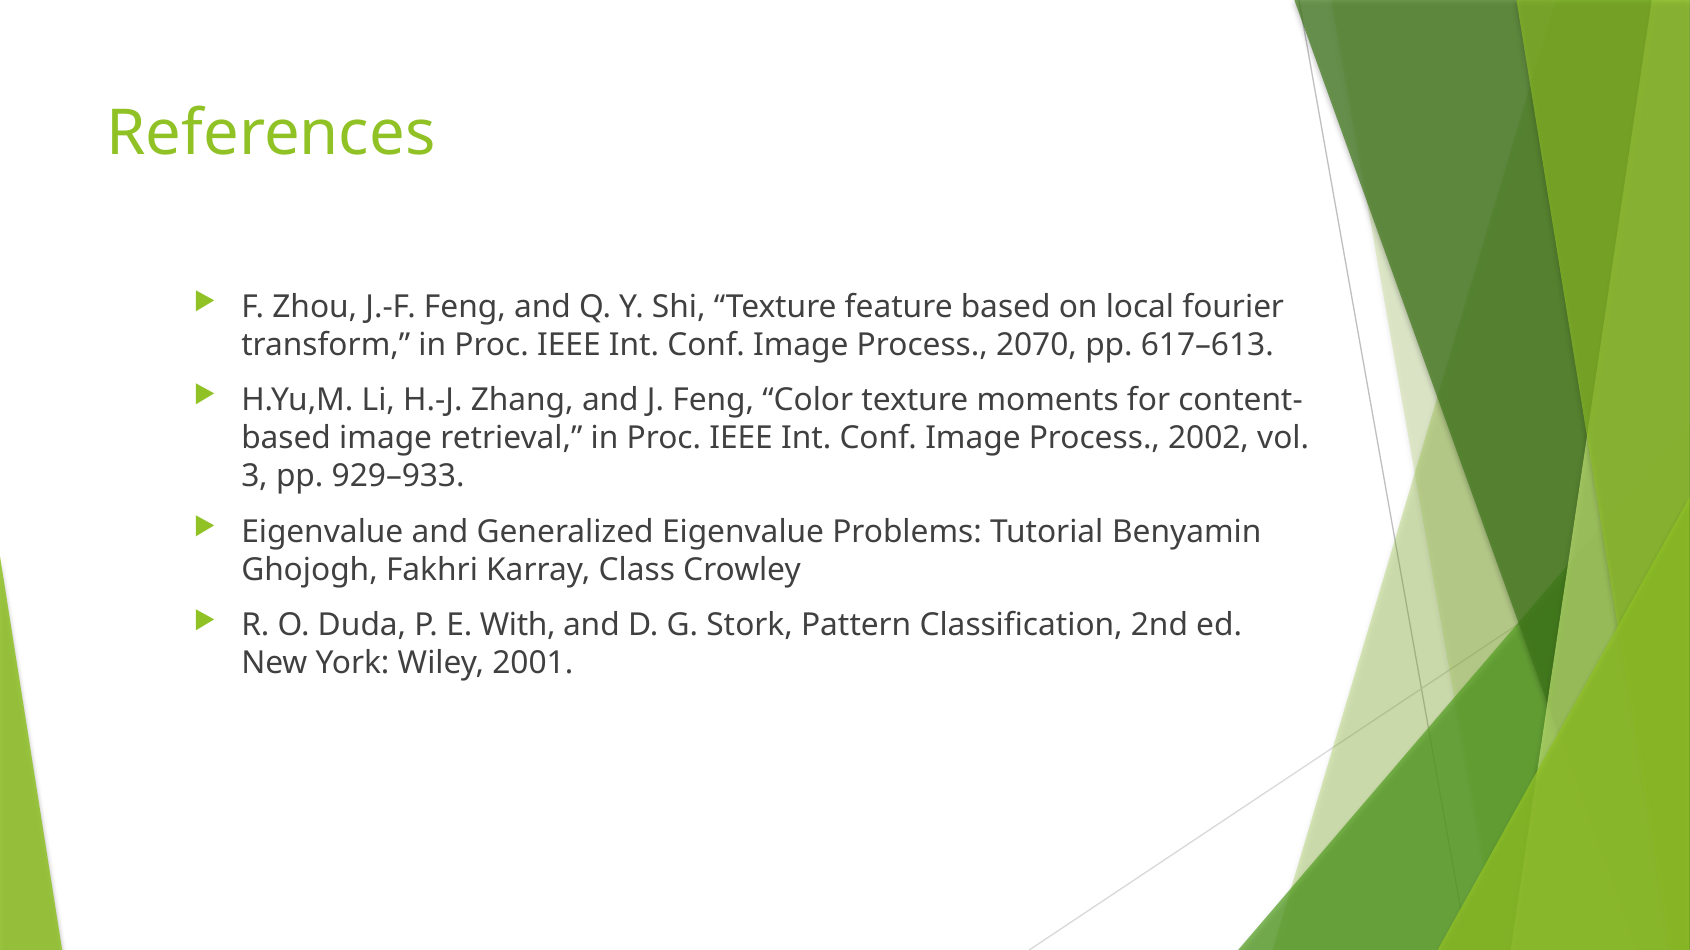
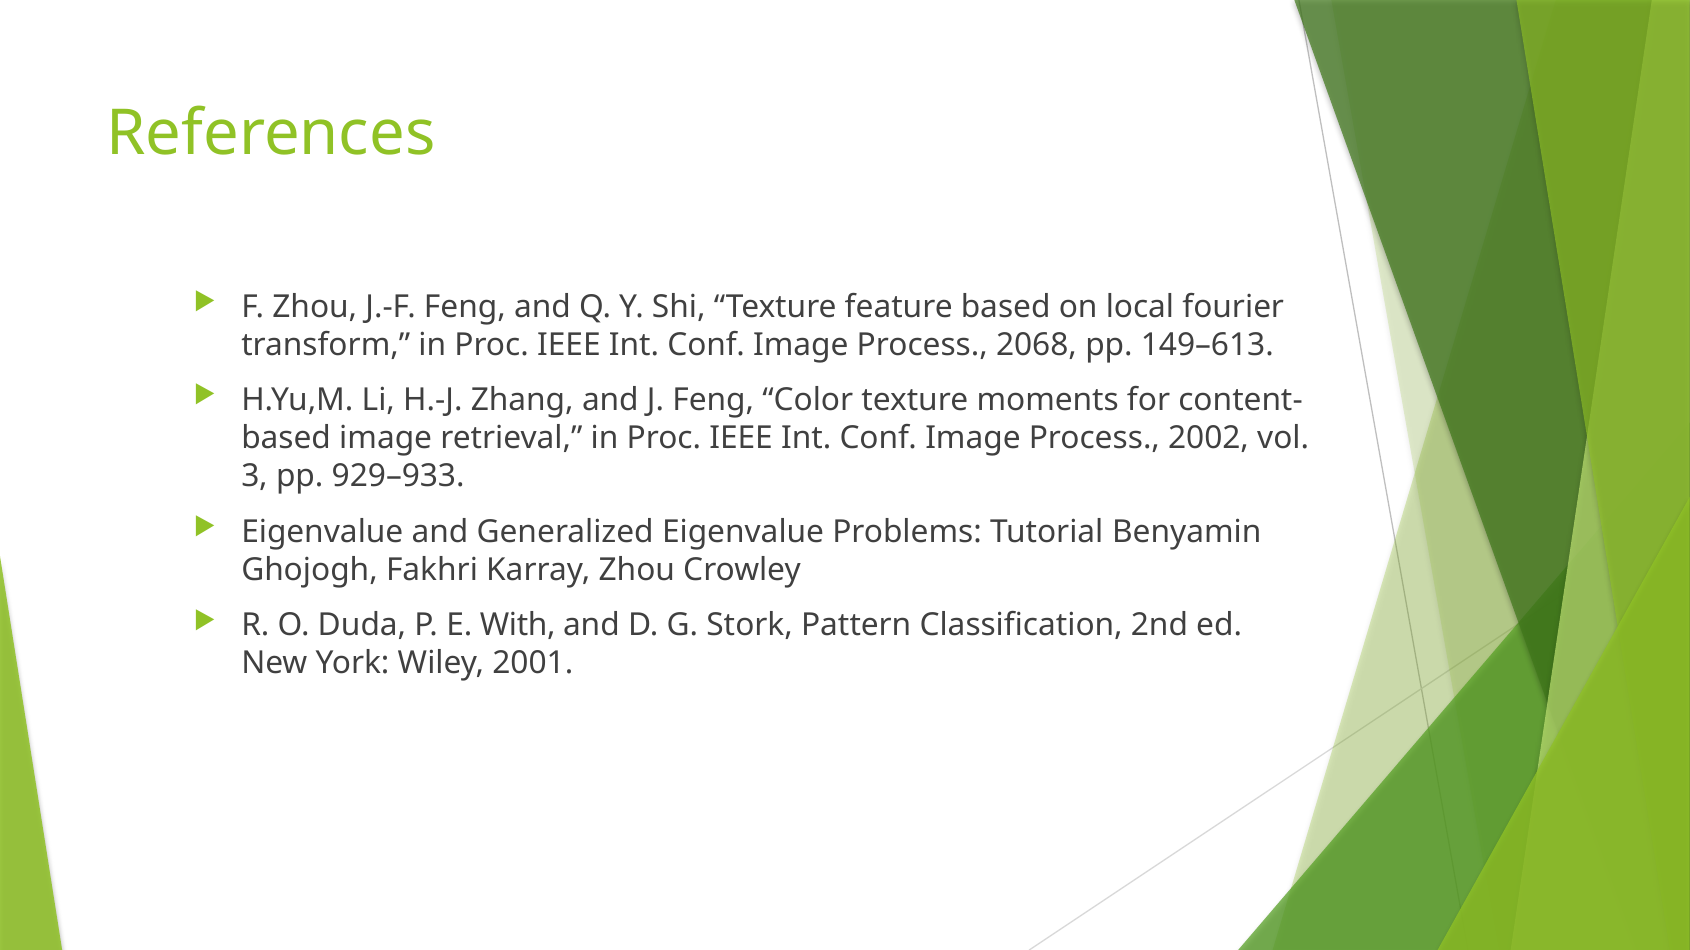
2070: 2070 -> 2068
617–613: 617–613 -> 149–613
Karray Class: Class -> Zhou
